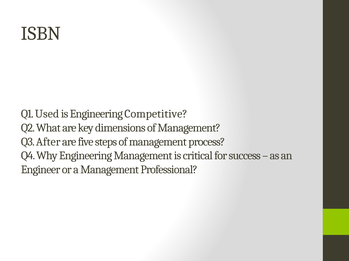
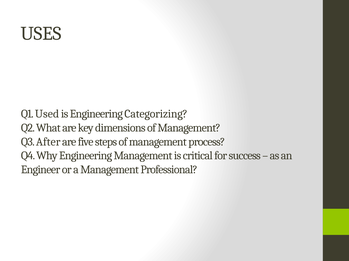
ISBN: ISBN -> USES
Competitive: Competitive -> Categorizing
